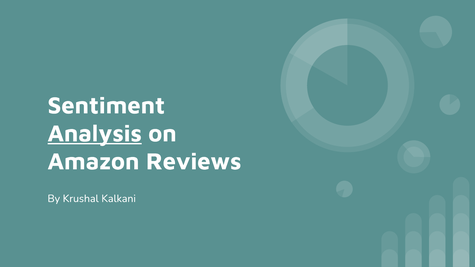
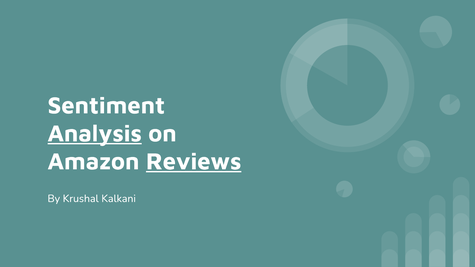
Reviews underline: none -> present
